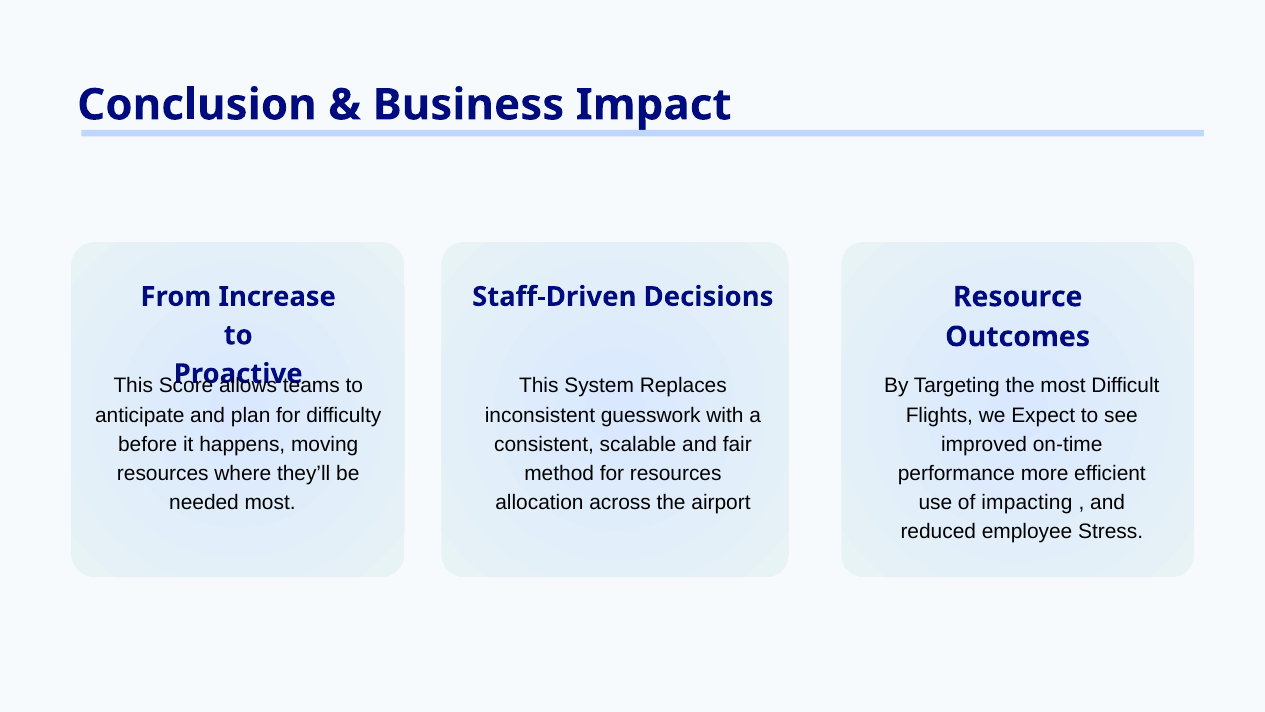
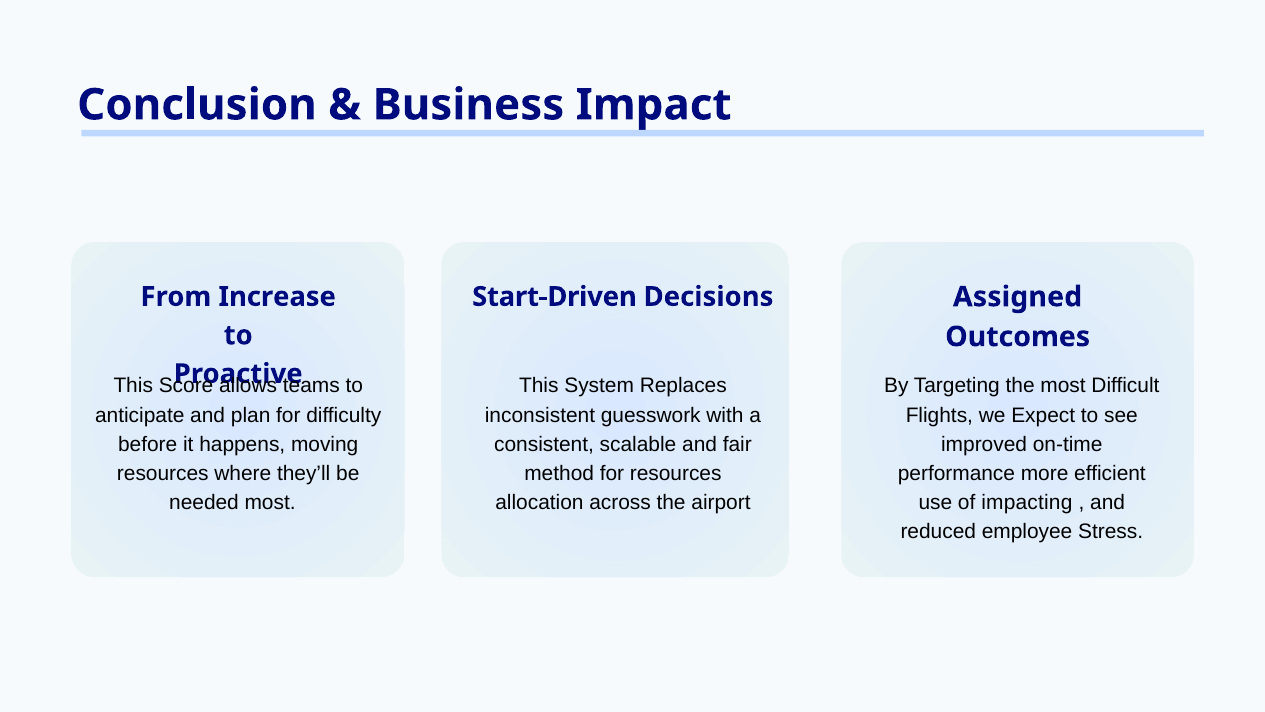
Staff-Driven: Staff-Driven -> Start-Driven
Resource: Resource -> Assigned
